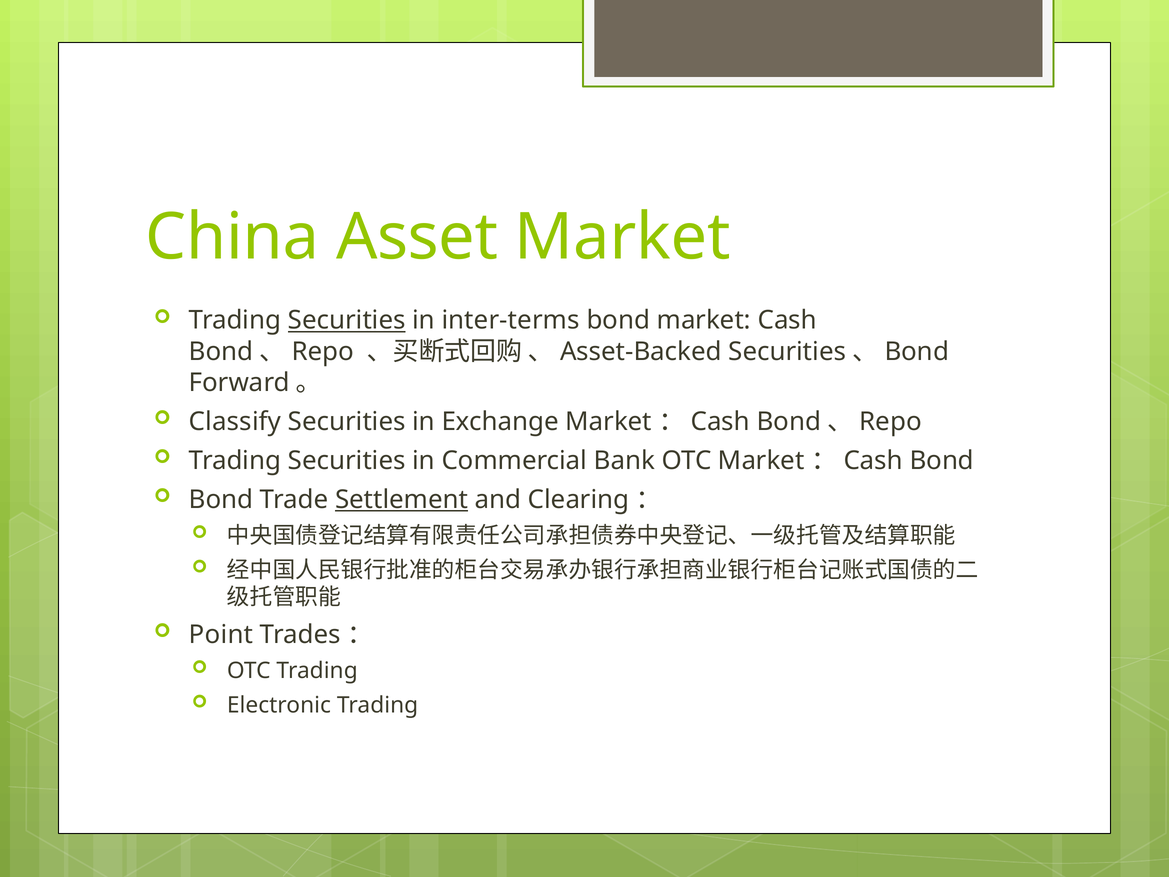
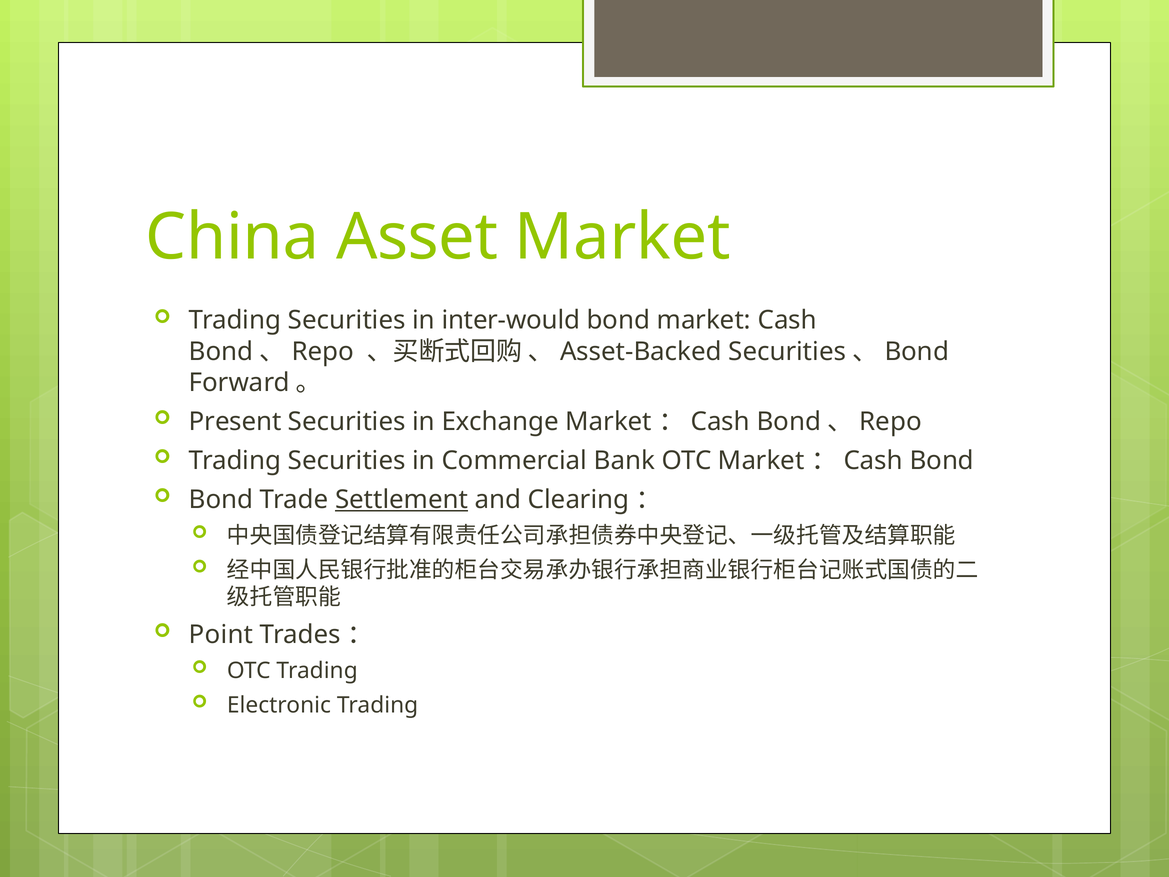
Securities at (347, 320) underline: present -> none
inter-terms: inter-terms -> inter-would
Classify: Classify -> Present
